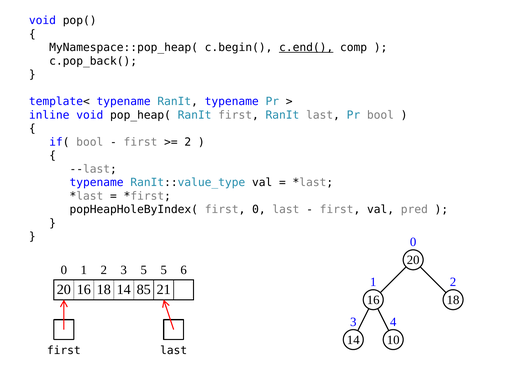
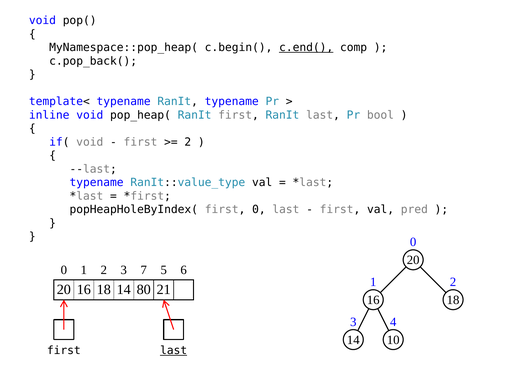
if( bool: bool -> void
3 5: 5 -> 7
85: 85 -> 80
last at (174, 351) underline: none -> present
